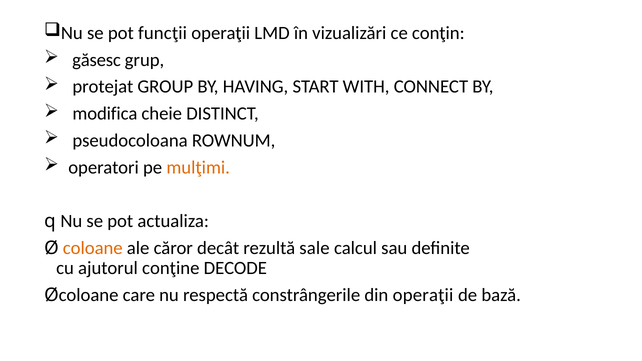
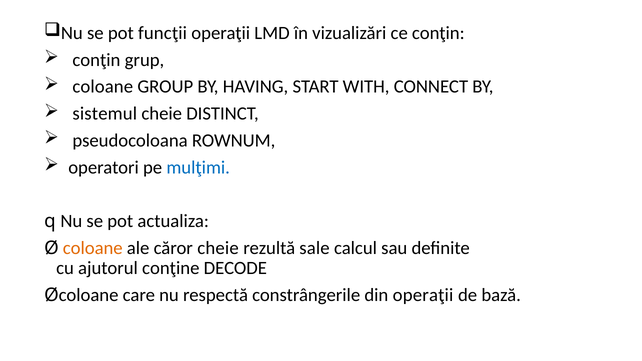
găsesc at (97, 60): găsesc -> conţin
protejat at (103, 87): protejat -> coloane
modifica: modifica -> sistemul
mulţimi colour: orange -> blue
căror decât: decât -> cheie
